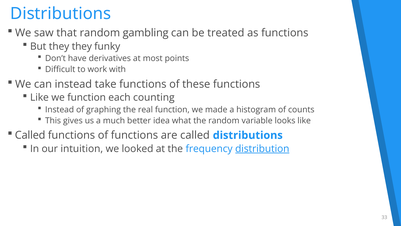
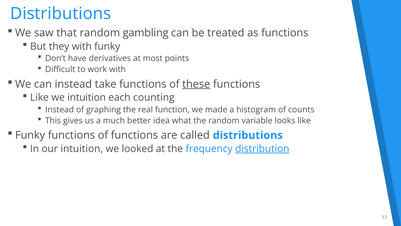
they they: they -> with
these underline: none -> present
we function: function -> intuition
Called at (30, 135): Called -> Funky
